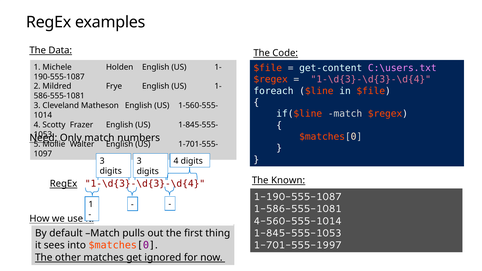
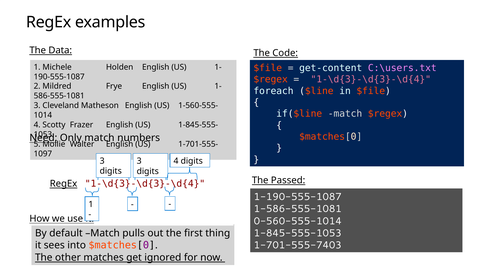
Known: Known -> Passed
4-560-555-1014: 4-560-555-1014 -> 0-560-555-1014
1-701-555-1997: 1-701-555-1997 -> 1-701-555-7403
